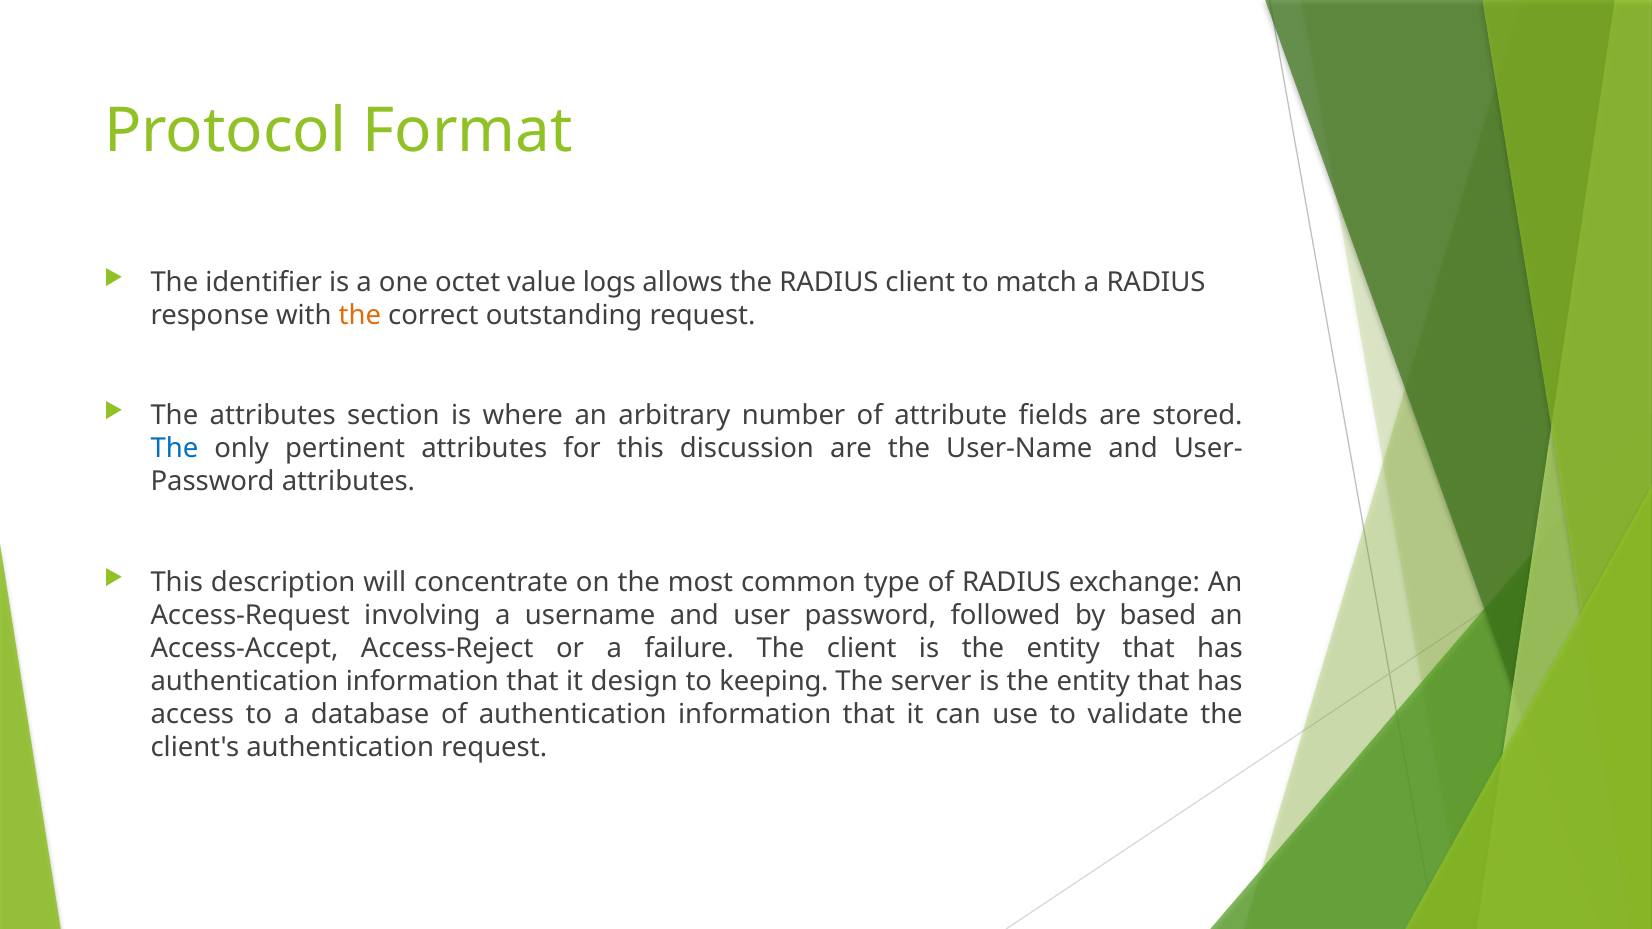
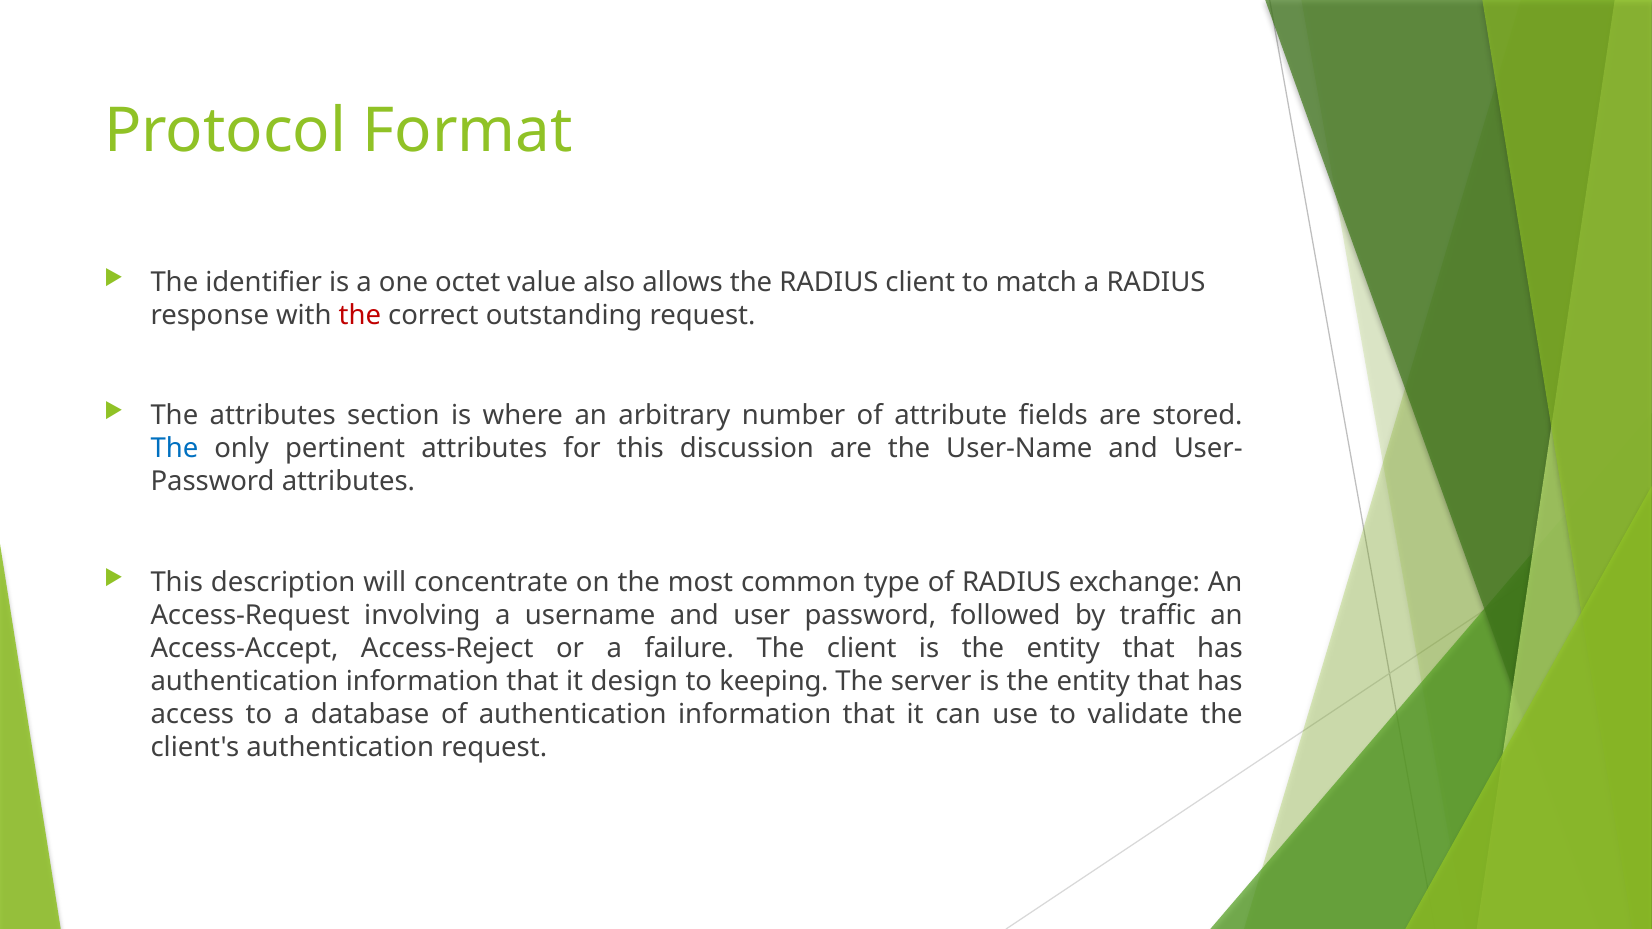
logs: logs -> also
the at (360, 315) colour: orange -> red
based: based -> traffic
